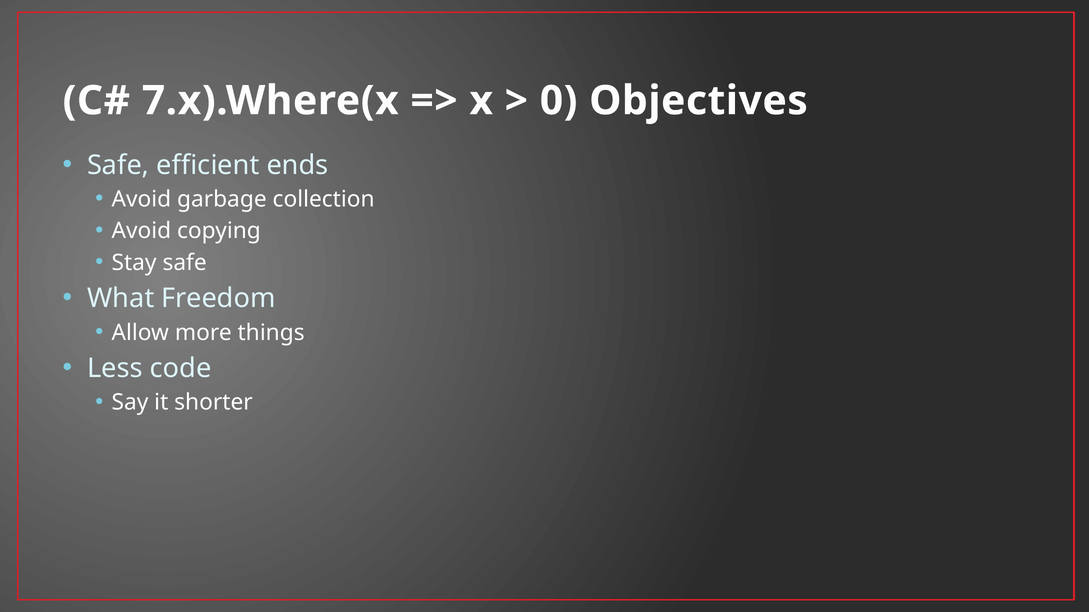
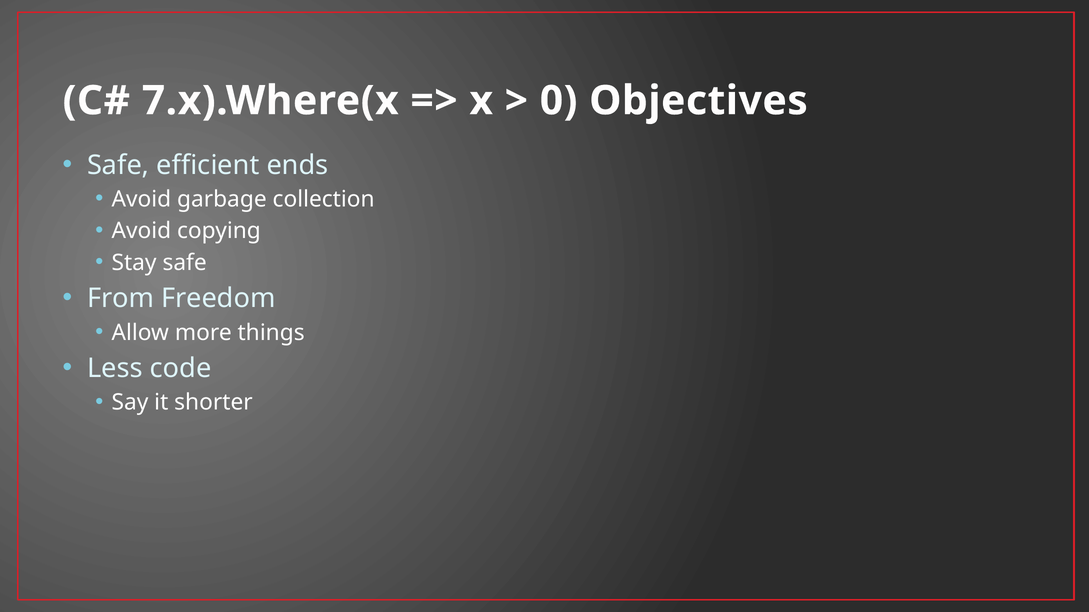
What: What -> From
